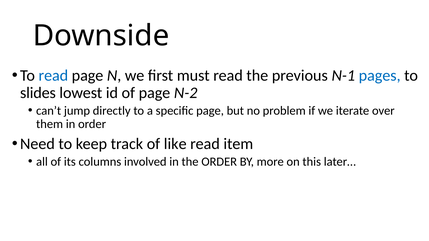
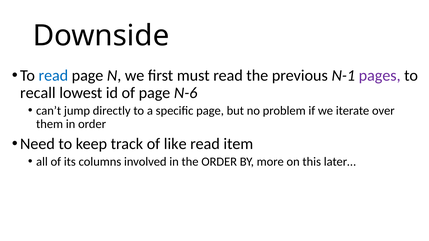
pages colour: blue -> purple
slides: slides -> recall
N-2: N-2 -> N-6
